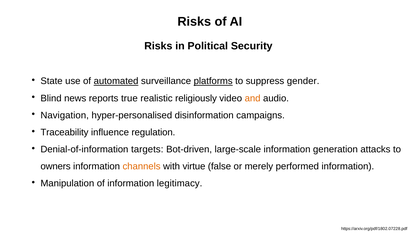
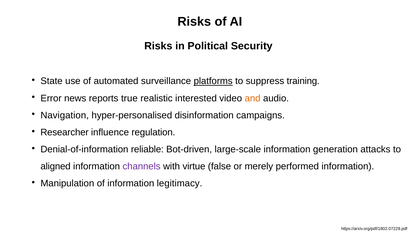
automated underline: present -> none
gender: gender -> training
Blind: Blind -> Error
religiously: religiously -> interested
Traceability: Traceability -> Researcher
targets: targets -> reliable
owners: owners -> aligned
channels colour: orange -> purple
